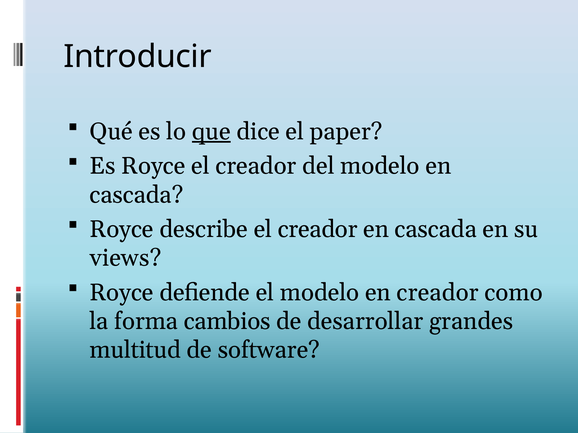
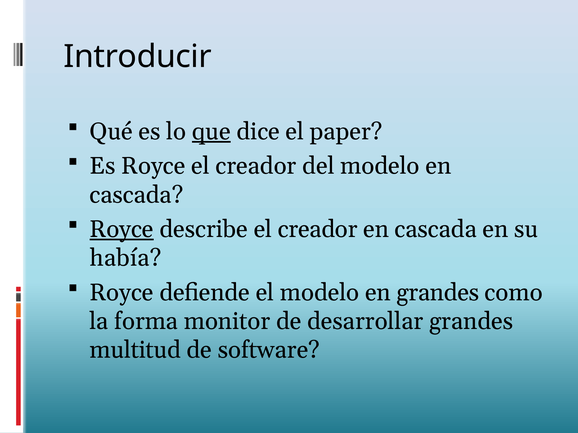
Royce at (122, 229) underline: none -> present
views: views -> había
en creador: creador -> grandes
cambios: cambios -> monitor
